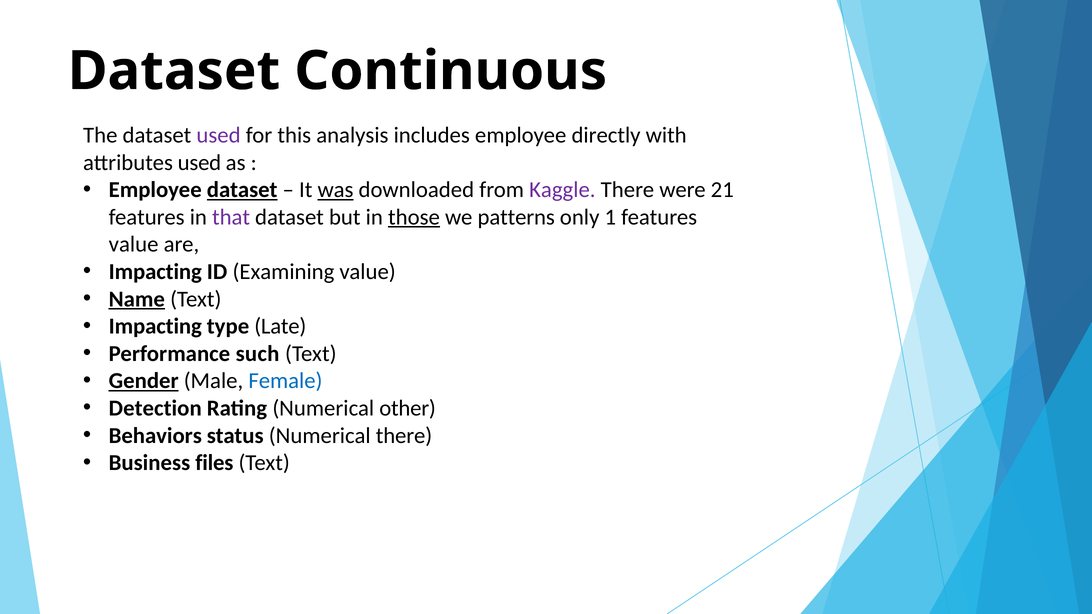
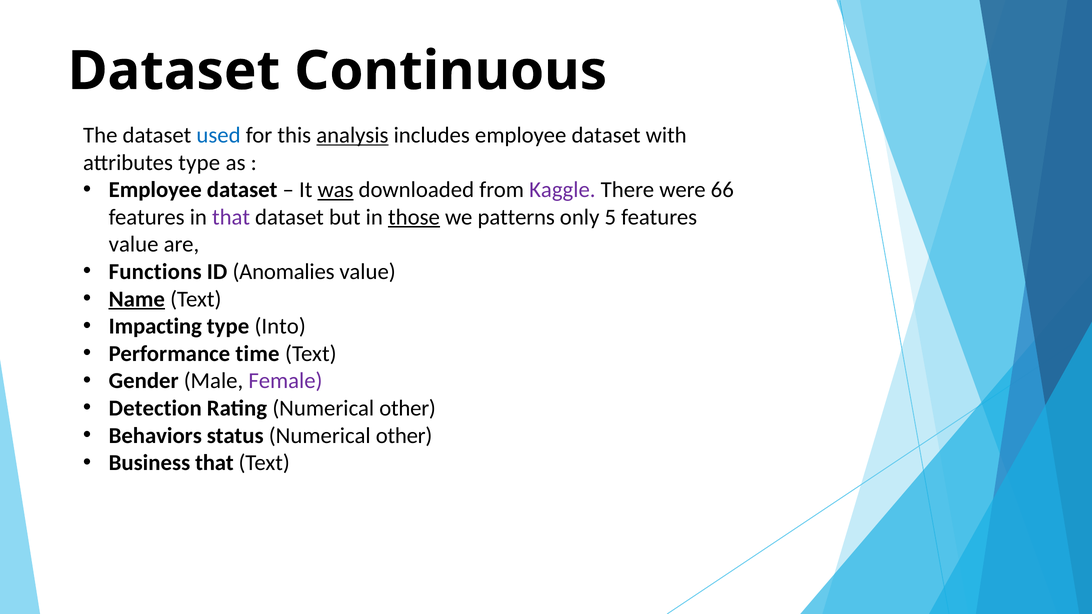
used at (219, 135) colour: purple -> blue
analysis underline: none -> present
includes employee directly: directly -> dataset
attributes used: used -> type
dataset at (242, 190) underline: present -> none
21: 21 -> 66
1: 1 -> 5
Impacting at (155, 272): Impacting -> Functions
Examining: Examining -> Anomalies
Late: Late -> Into
such: such -> time
Gender underline: present -> none
Female colour: blue -> purple
status Numerical there: there -> other
Business files: files -> that
